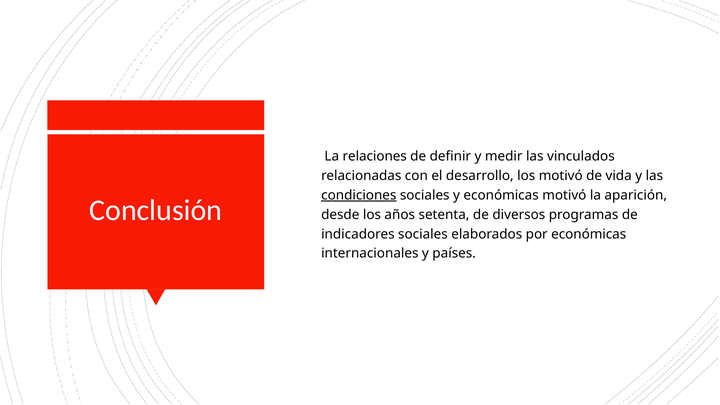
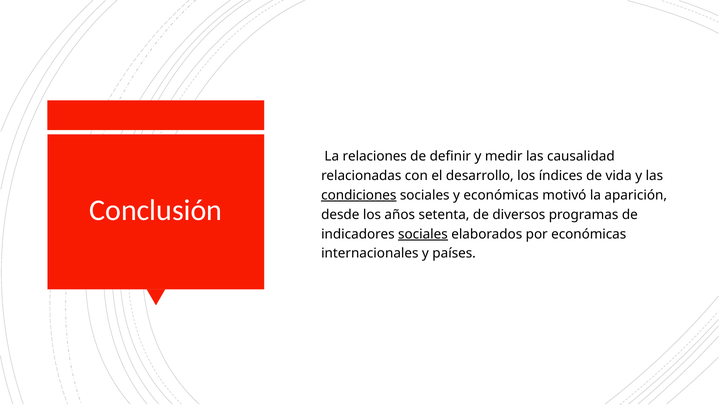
vinculados: vinculados -> causalidad
los motivó: motivó -> índices
sociales at (423, 234) underline: none -> present
